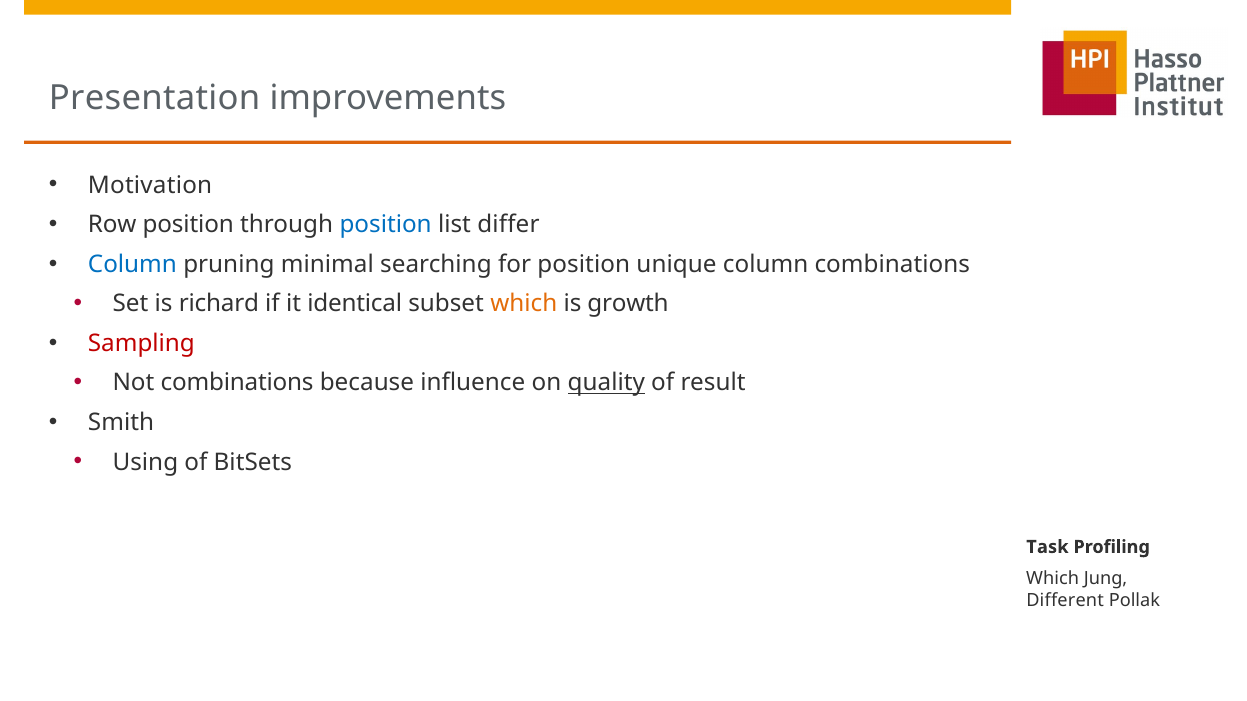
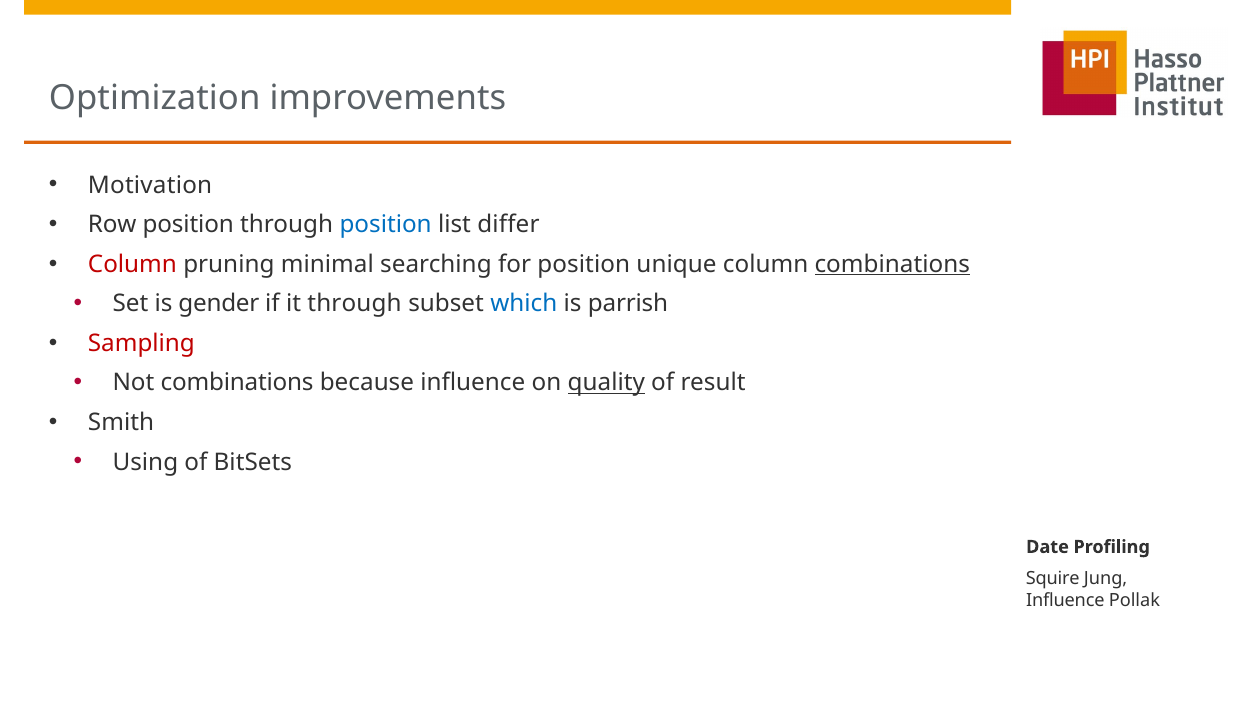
Presentation: Presentation -> Optimization
Column at (132, 265) colour: blue -> red
combinations at (892, 265) underline: none -> present
richard: richard -> gender
it identical: identical -> through
which at (524, 304) colour: orange -> blue
growth: growth -> parrish
Task: Task -> Date
Which at (1053, 579): Which -> Squire
Different at (1065, 601): Different -> Influence
